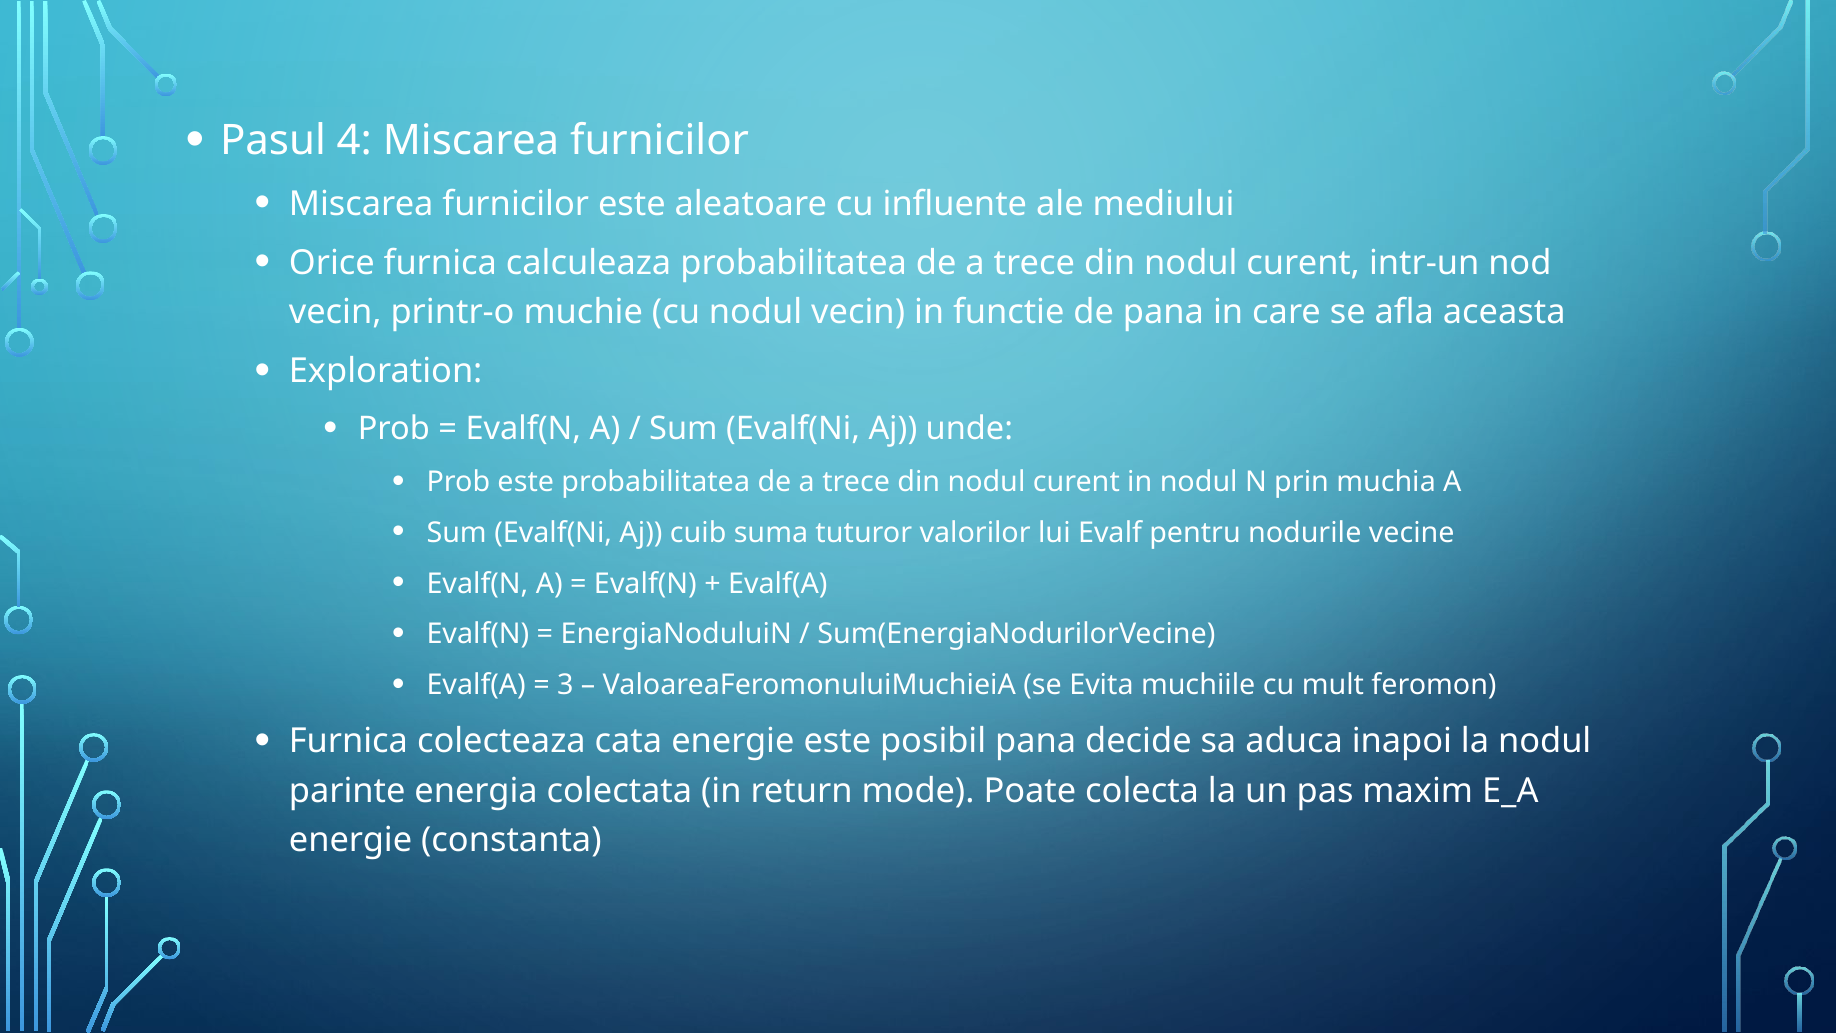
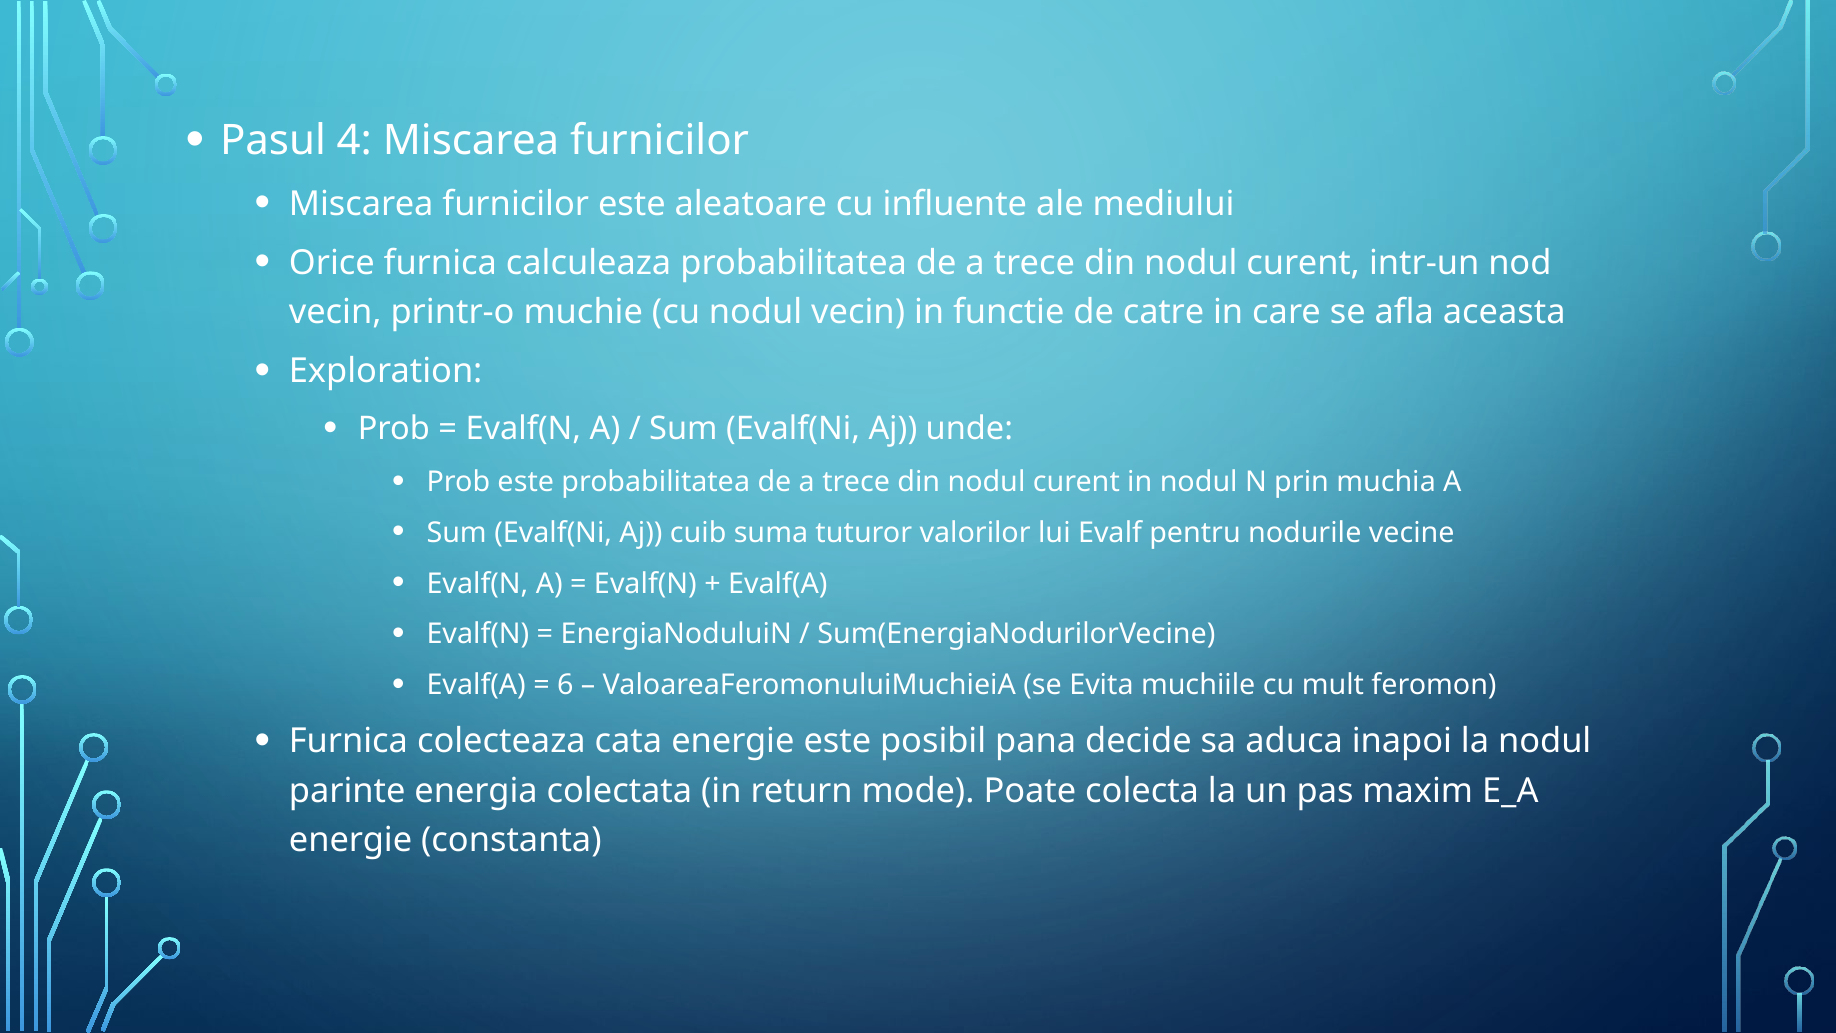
de pana: pana -> catre
3: 3 -> 6
